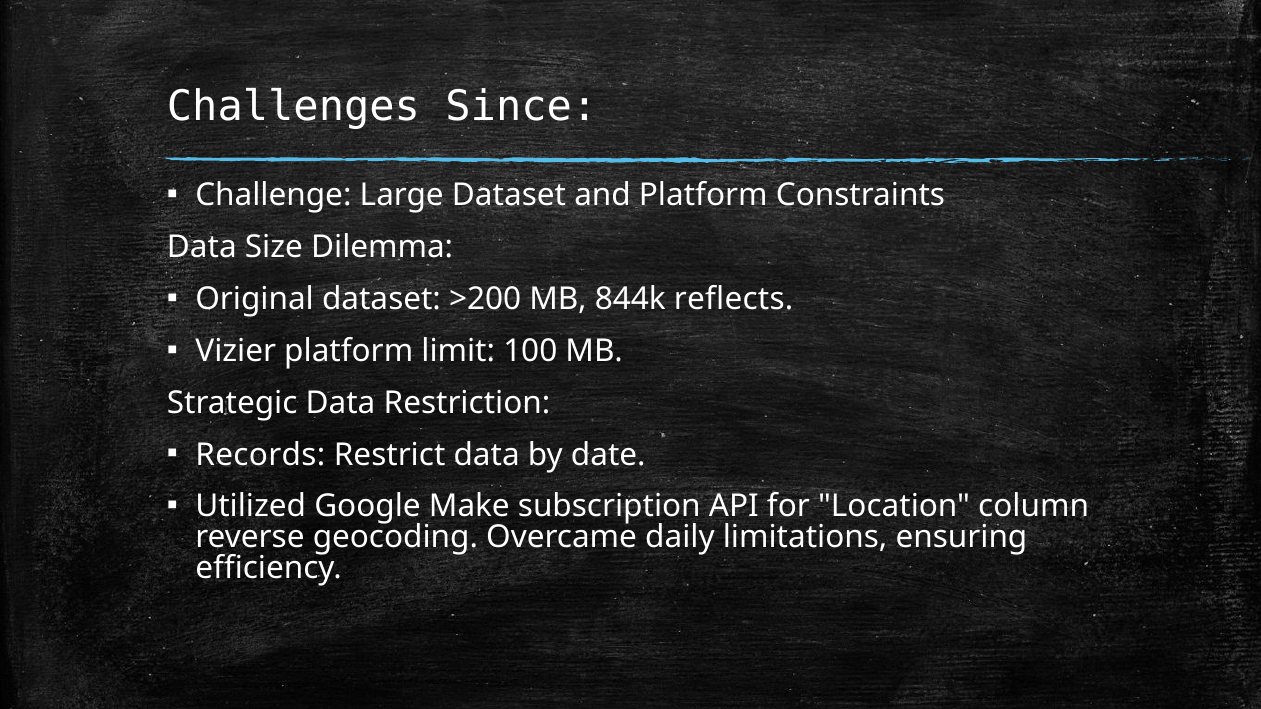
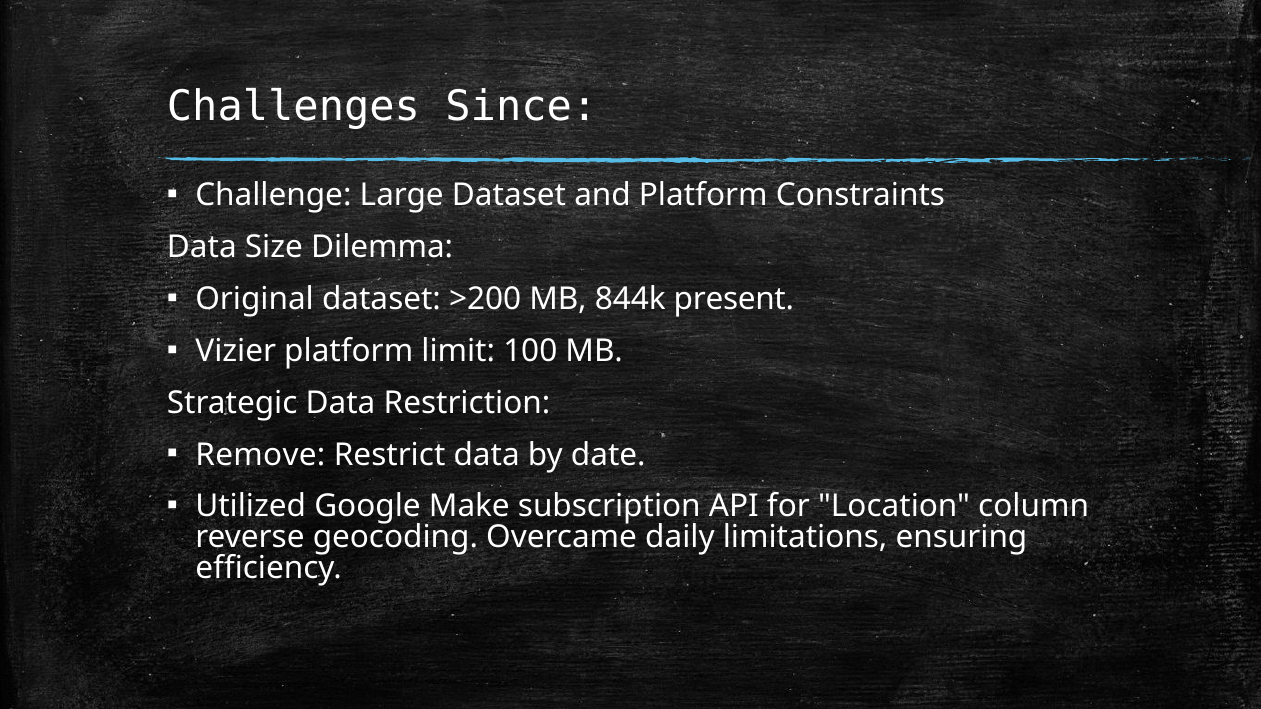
reflects: reflects -> present
Records: Records -> Remove
